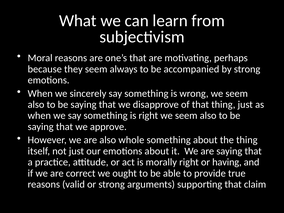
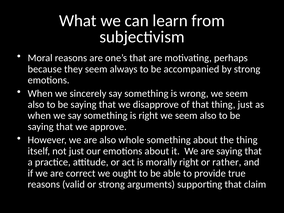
having: having -> rather
